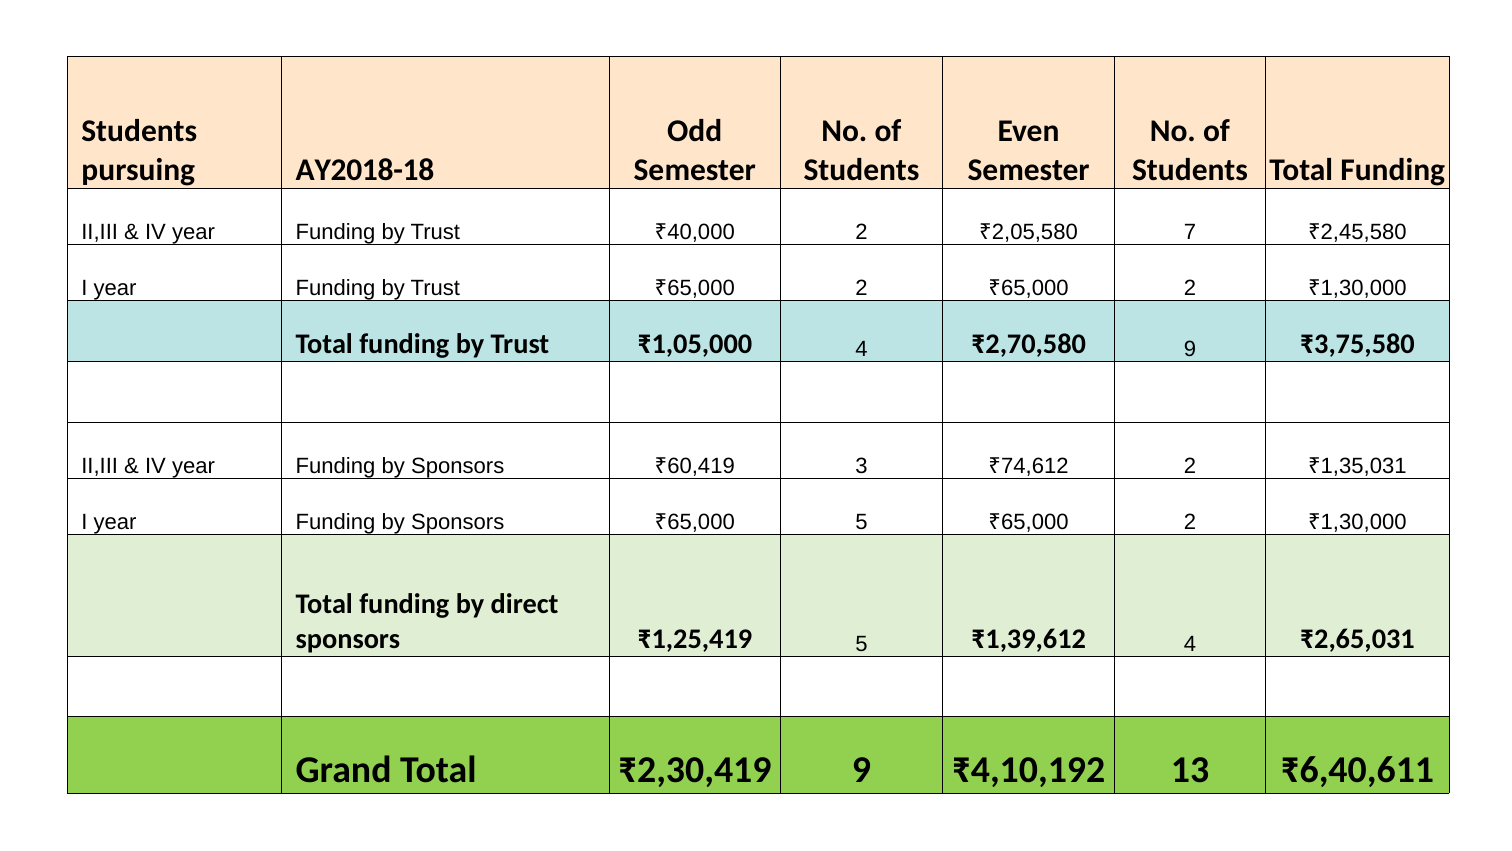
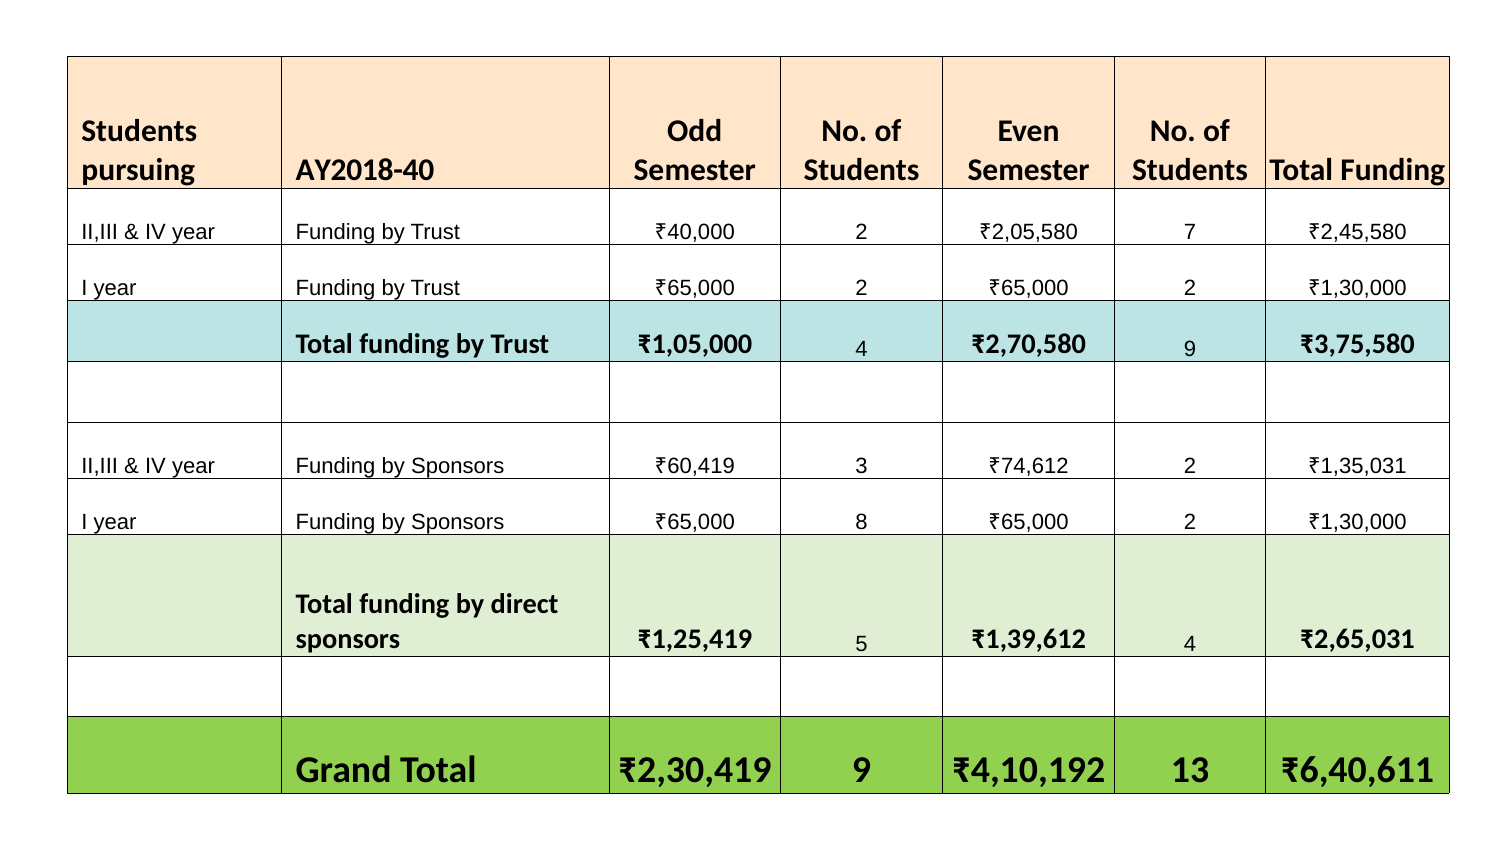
AY2018-18: AY2018-18 -> AY2018-40
5 at (861, 522): 5 -> 8
